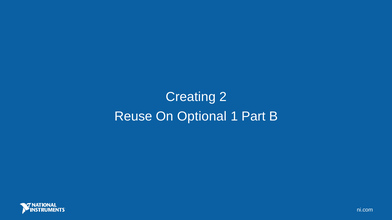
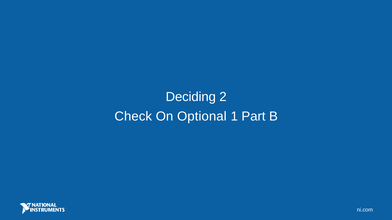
Creating: Creating -> Deciding
Reuse: Reuse -> Check
